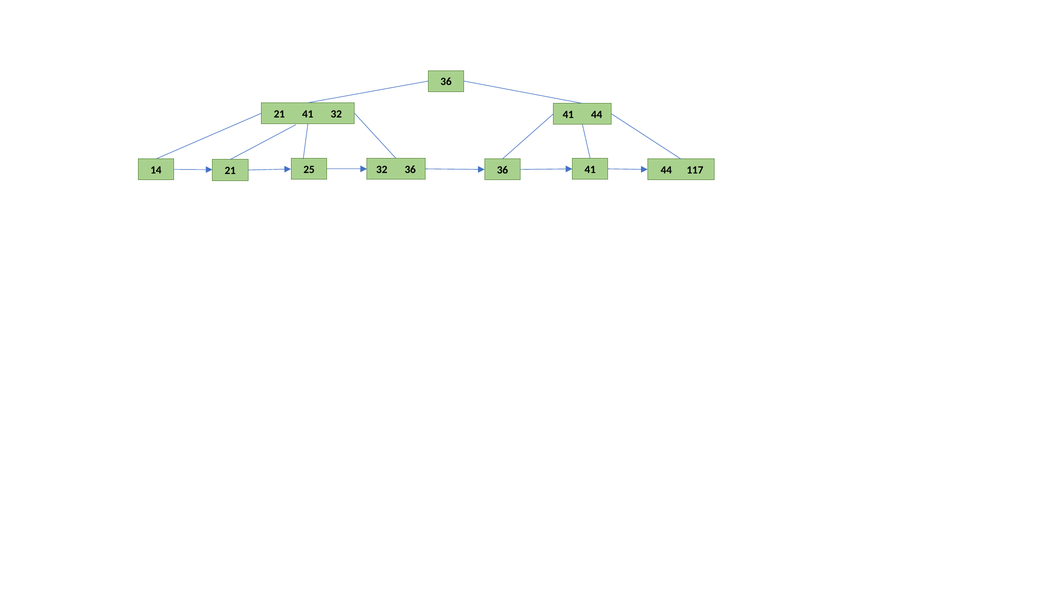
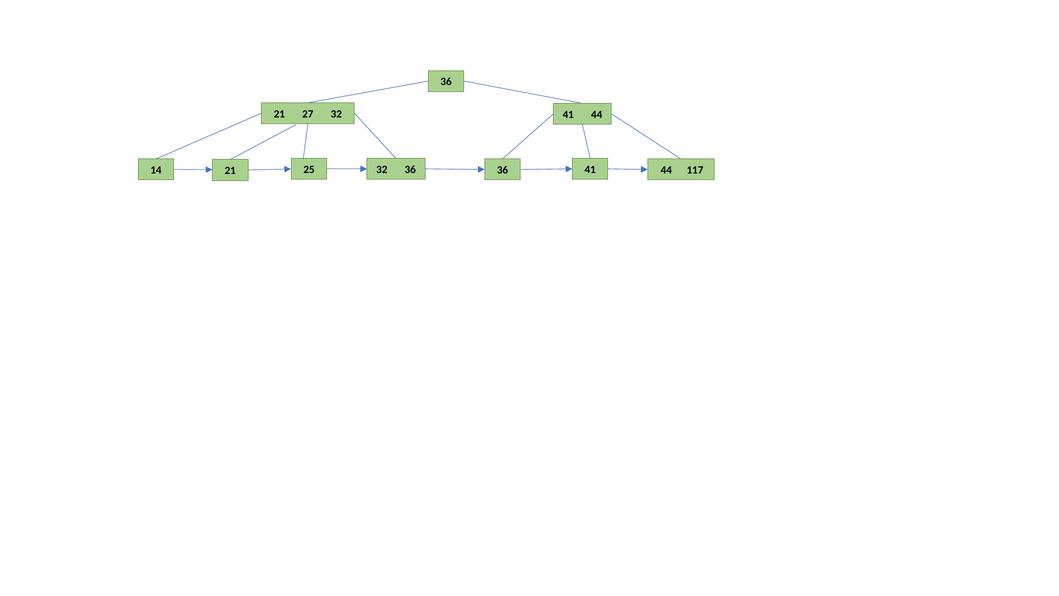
41 at (308, 114): 41 -> 27
